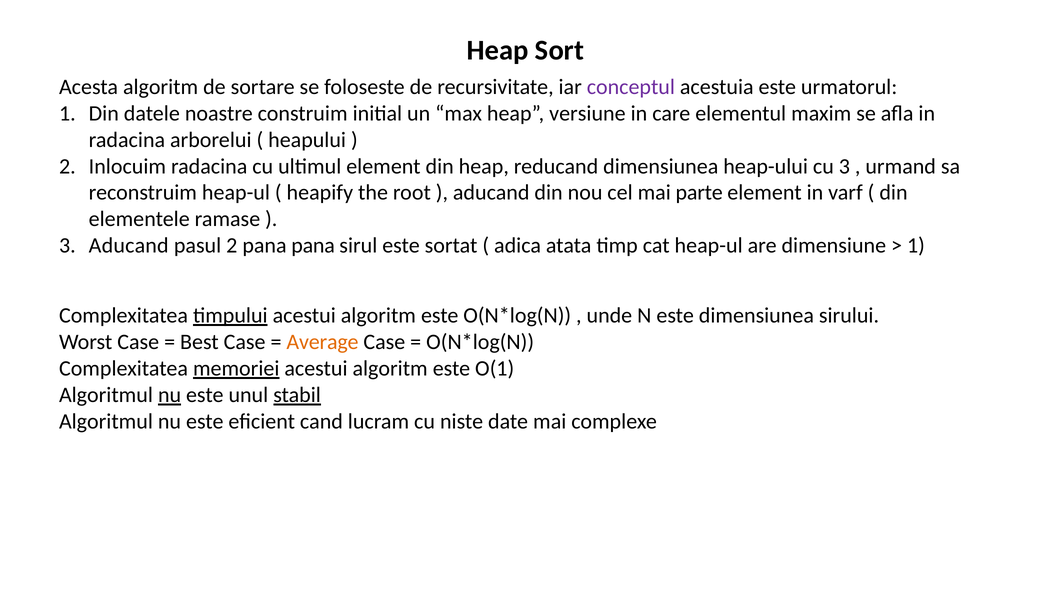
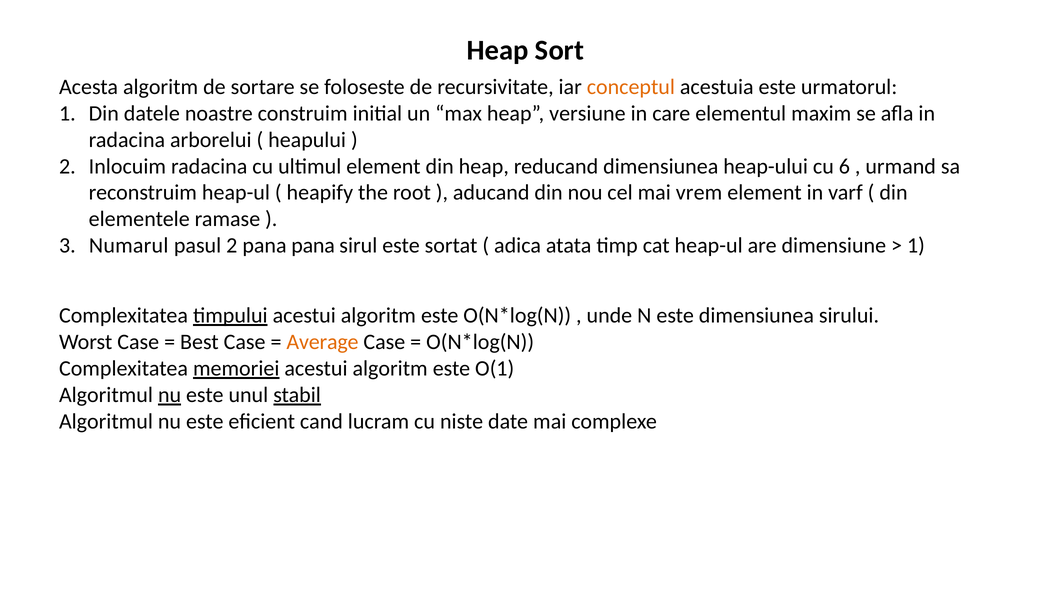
conceptul colour: purple -> orange
cu 3: 3 -> 6
parte: parte -> vrem
Aducand at (129, 245): Aducand -> Numarul
